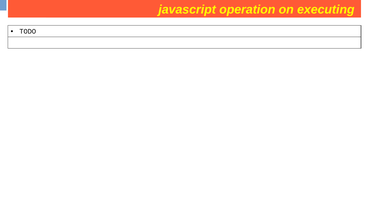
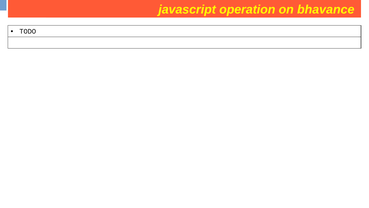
executing: executing -> bhavance
